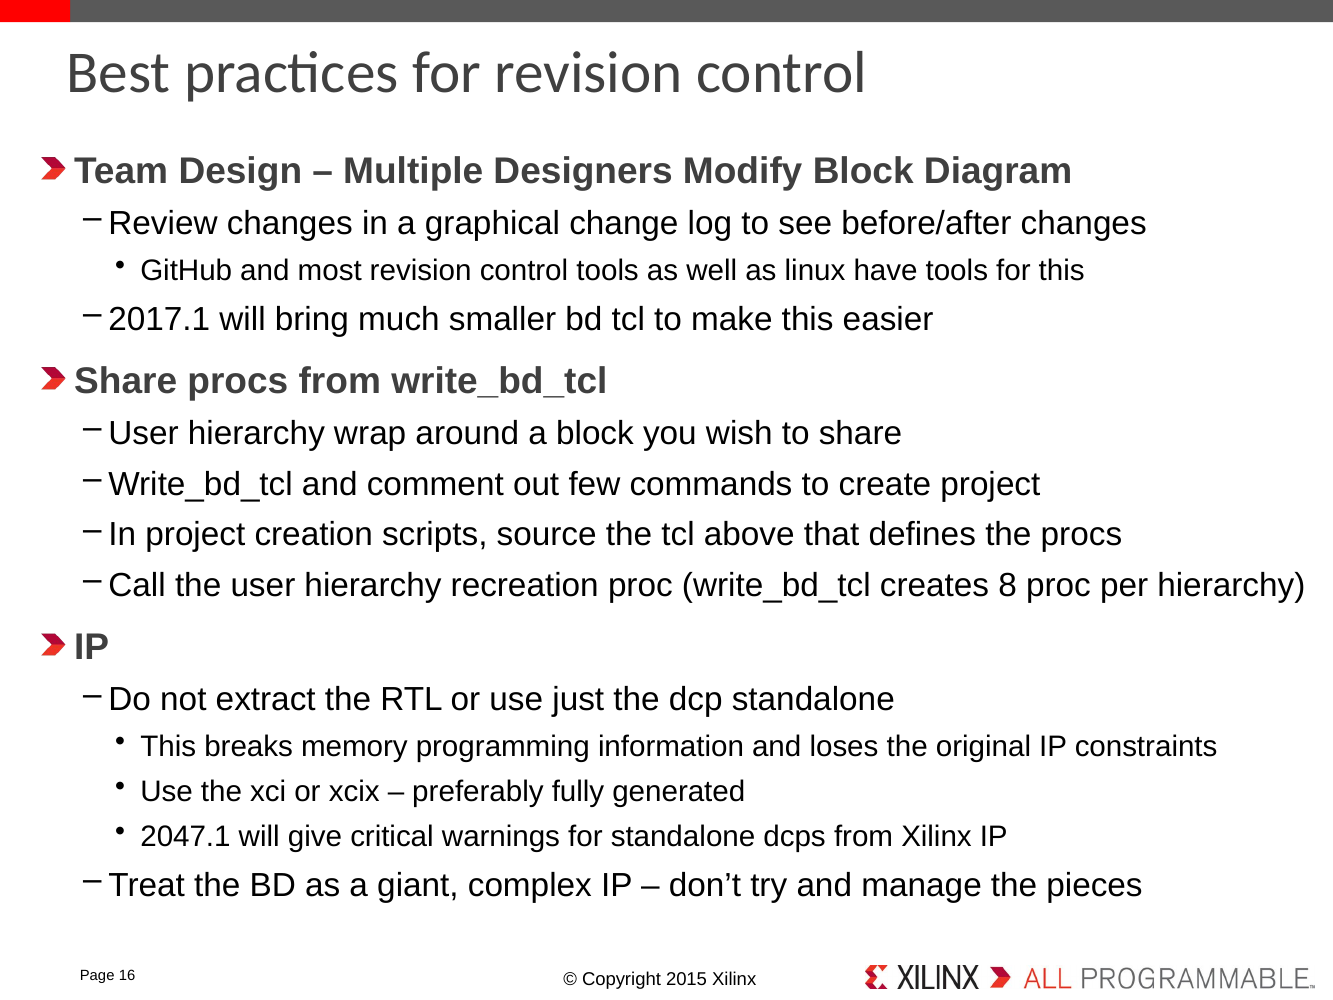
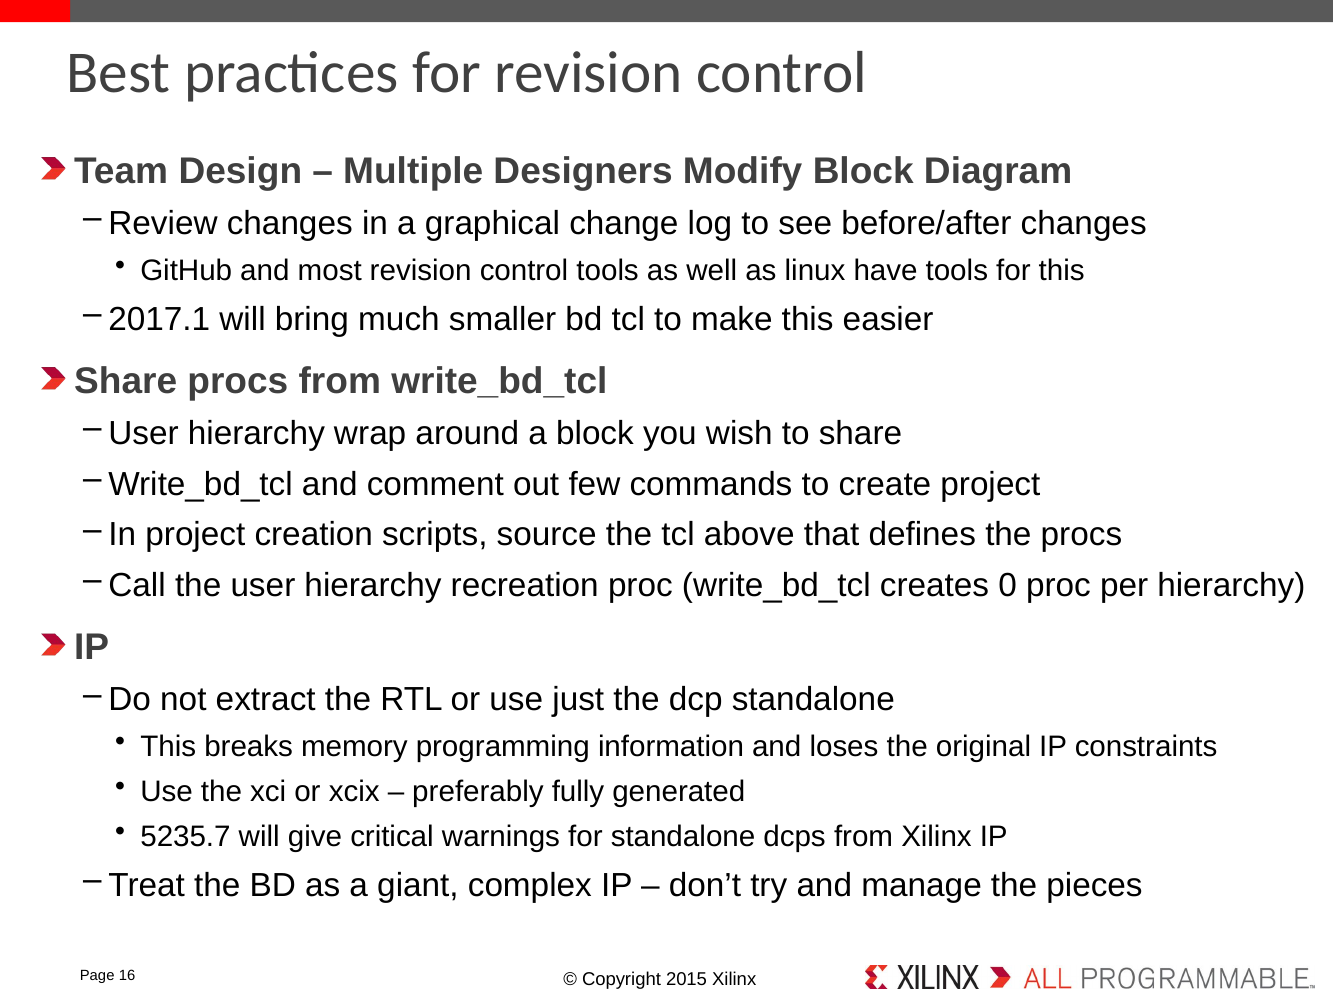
8: 8 -> 0
2047.1: 2047.1 -> 5235.7
